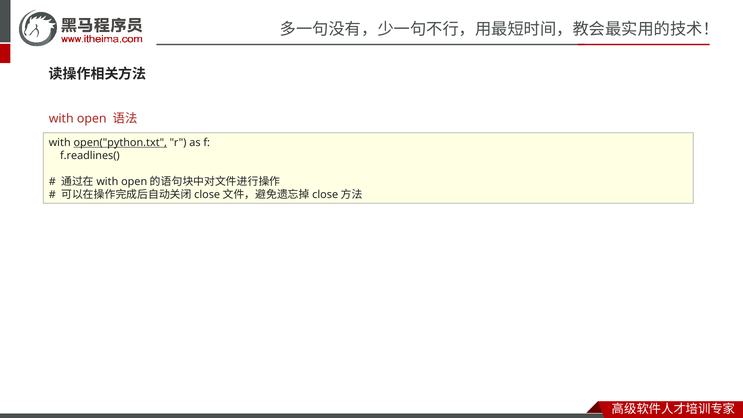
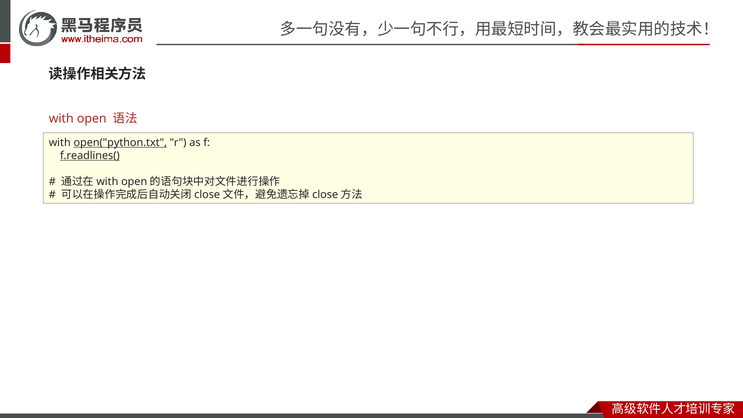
f.readlines( underline: none -> present
